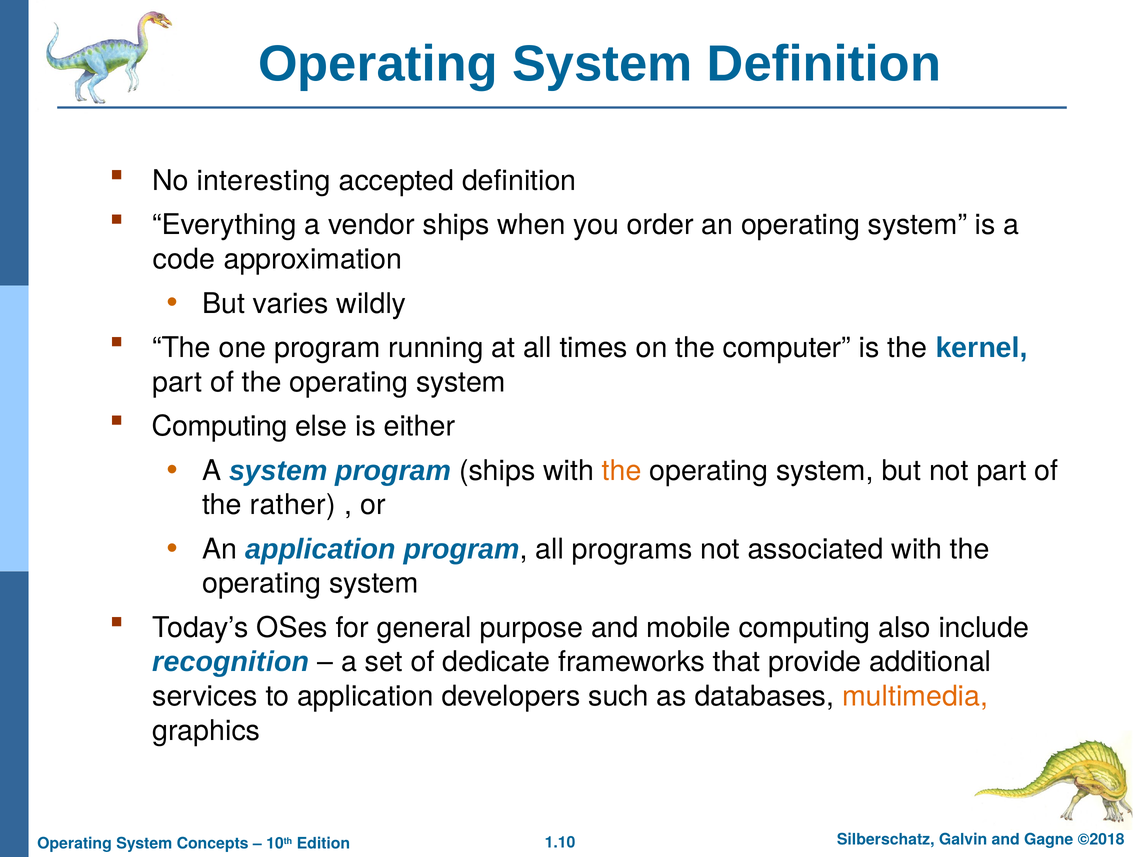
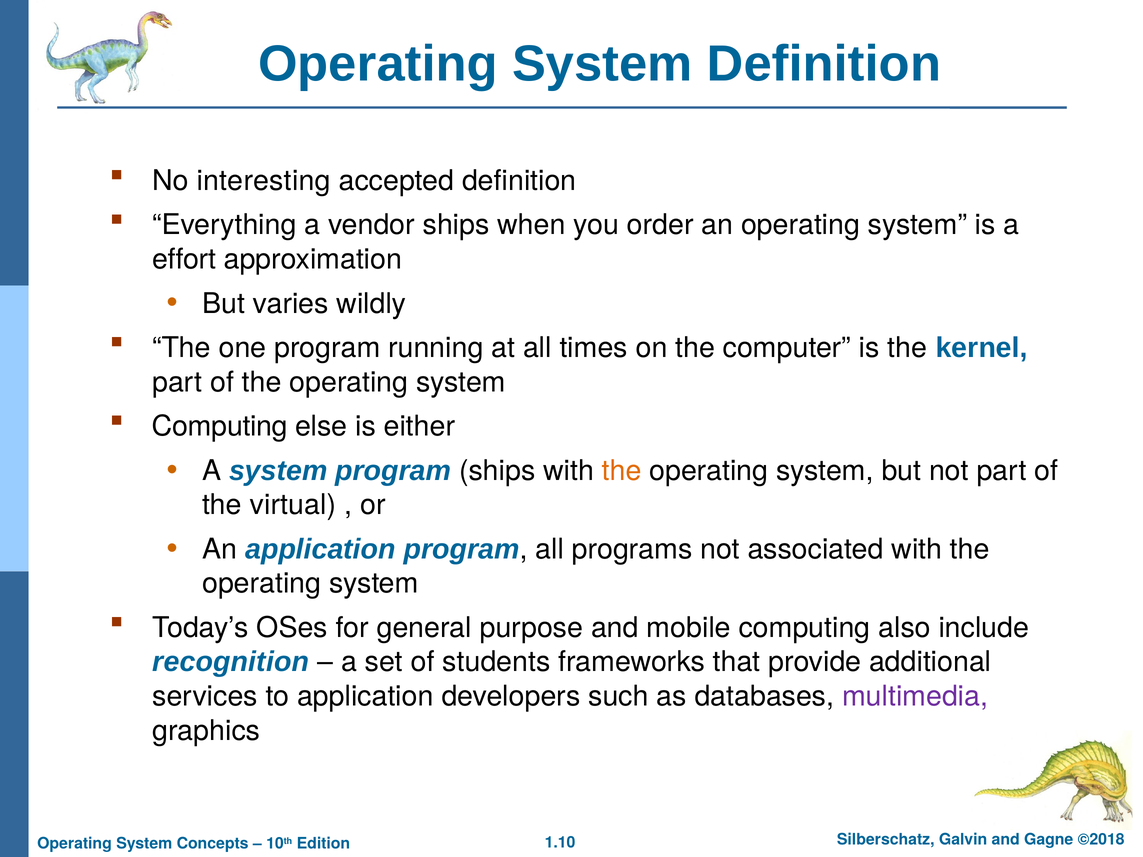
code: code -> effort
rather: rather -> virtual
dedicate: dedicate -> students
multimedia colour: orange -> purple
